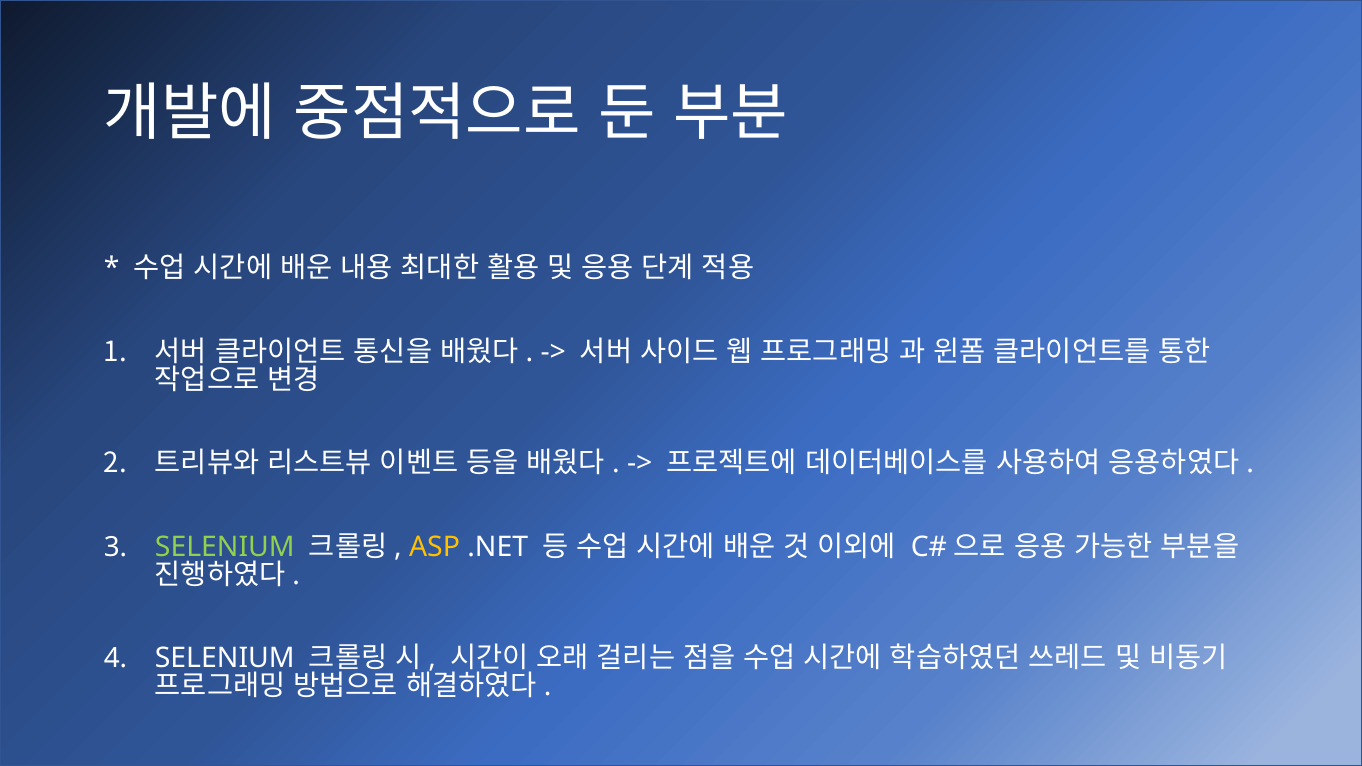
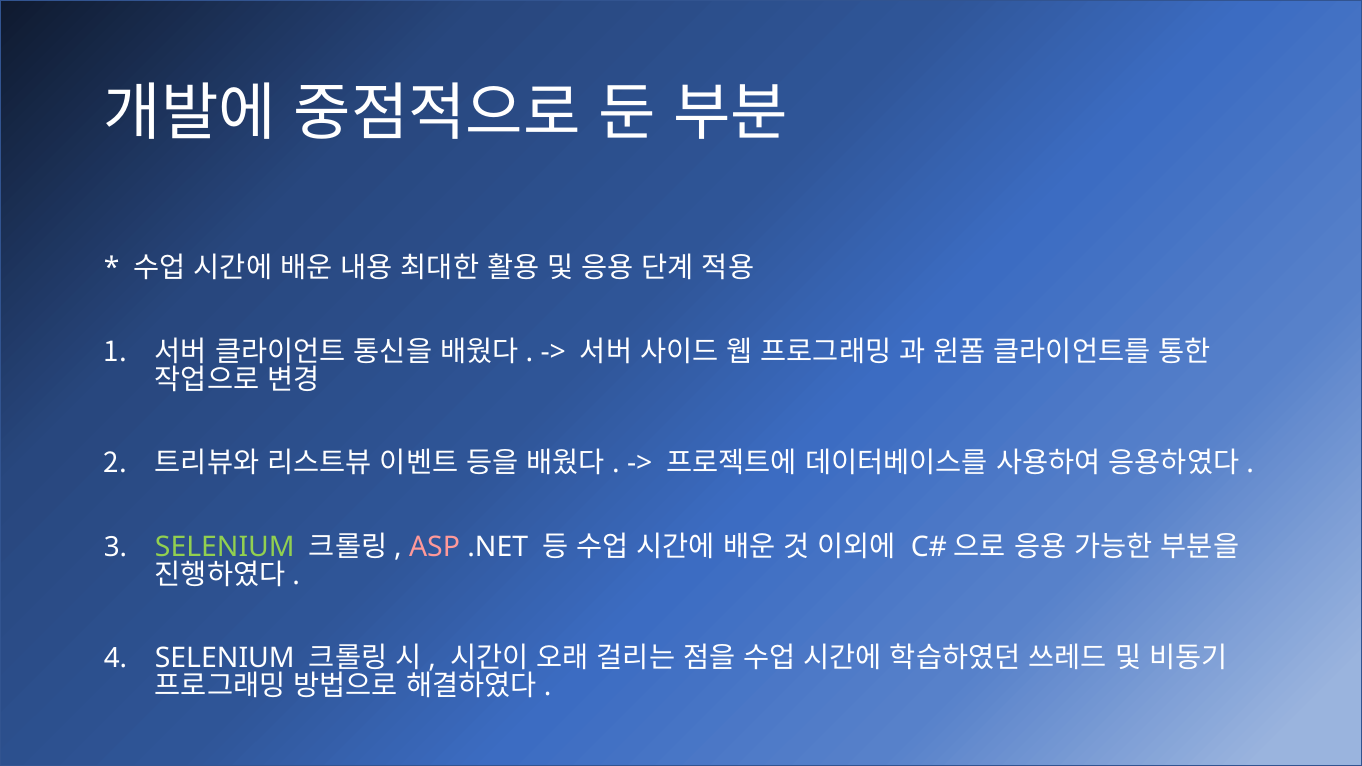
ASP colour: yellow -> pink
